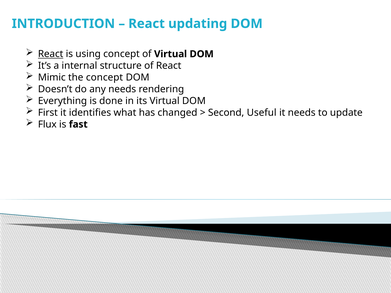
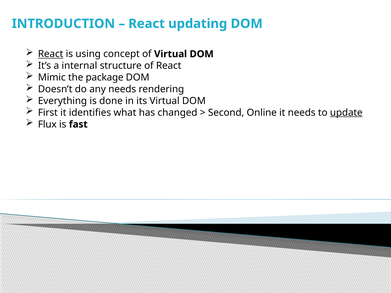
the concept: concept -> package
Useful: Useful -> Online
update underline: none -> present
